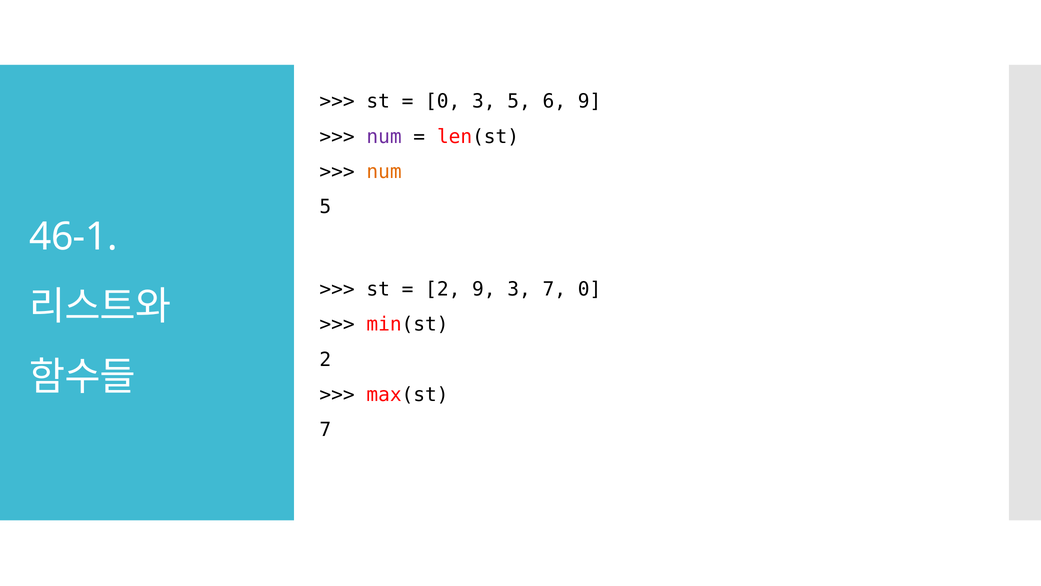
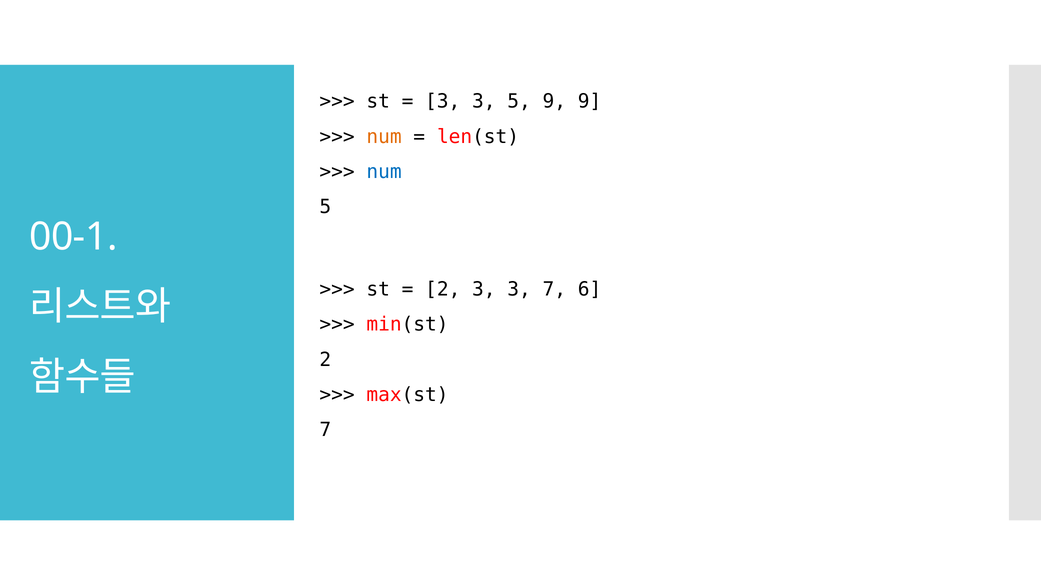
0 at (443, 101): 0 -> 3
5 6: 6 -> 9
num at (384, 137) colour: purple -> orange
num at (384, 172) colour: orange -> blue
46-1: 46-1 -> 00-1
2 9: 9 -> 3
7 0: 0 -> 6
